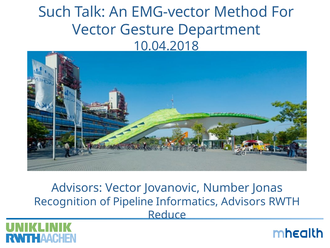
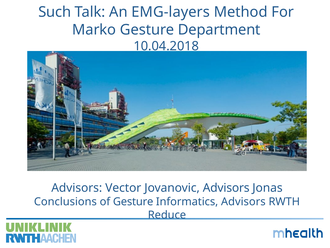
EMG-vector: EMG-vector -> EMG-layers
Vector at (94, 30): Vector -> Marko
Jovanovic Number: Number -> Advisors
Recognition: Recognition -> Conclusions
of Pipeline: Pipeline -> Gesture
